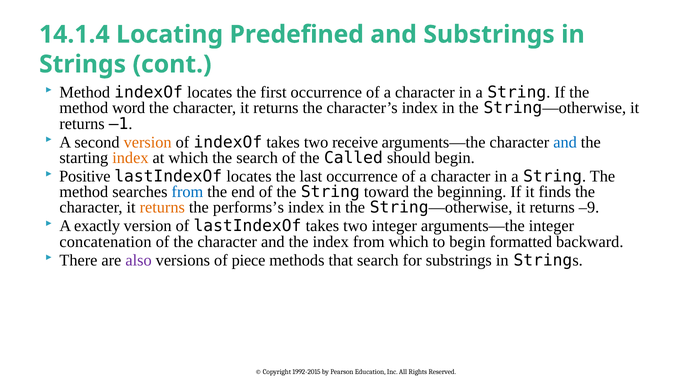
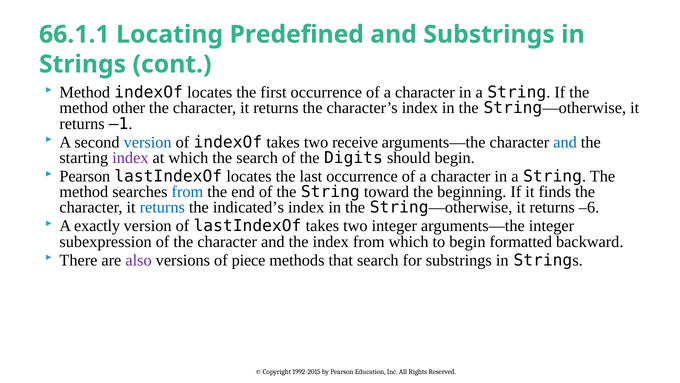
14.1.4: 14.1.4 -> 66.1.1
word: word -> other
version at (148, 142) colour: orange -> blue
index at (130, 158) colour: orange -> purple
Called: Called -> Digits
Positive at (85, 176): Positive -> Pearson
returns at (162, 207) colour: orange -> blue
performs’s: performs’s -> indicated’s
–9: –9 -> –6
concatenation: concatenation -> subexpression
